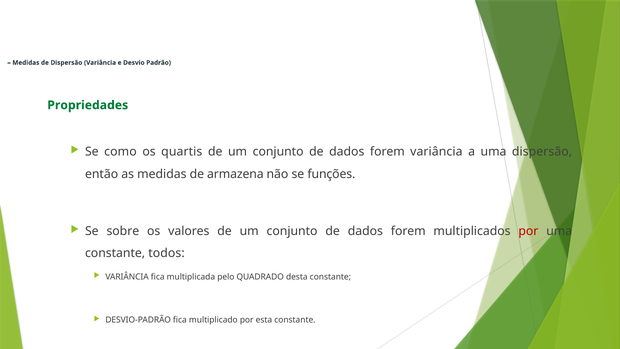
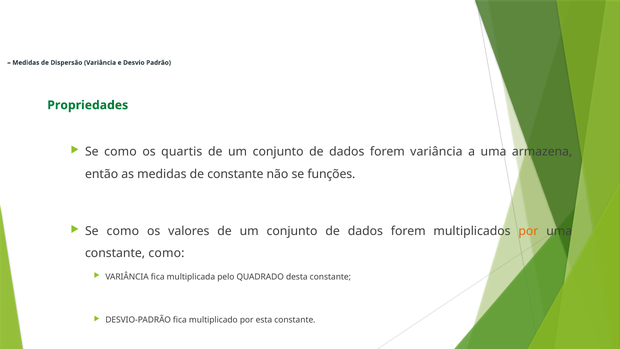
uma dispersão: dispersão -> armazena
de armazena: armazena -> constante
sobre at (123, 231): sobre -> como
por at (528, 231) colour: red -> orange
constante todos: todos -> como
